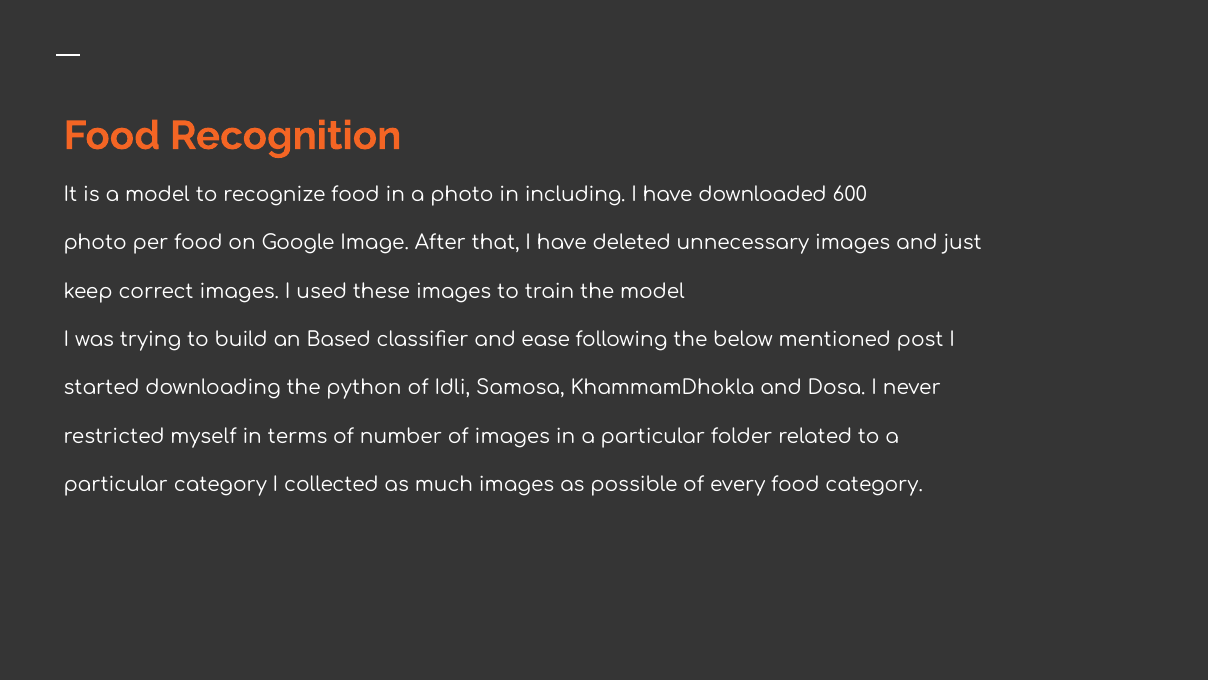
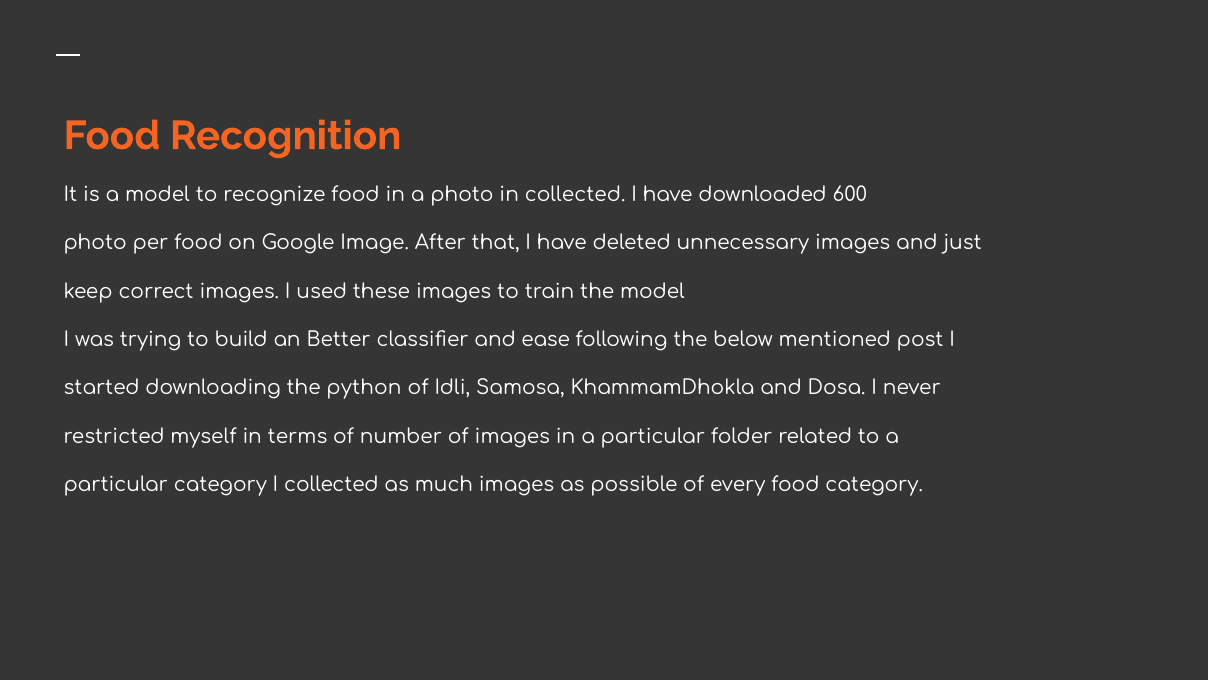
in including: including -> collected
Based: Based -> Better
